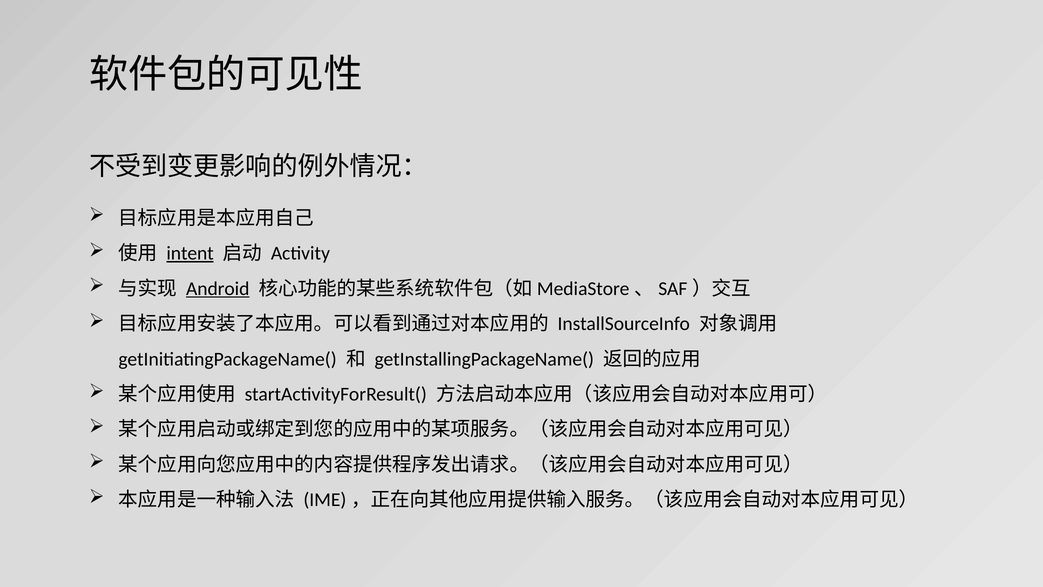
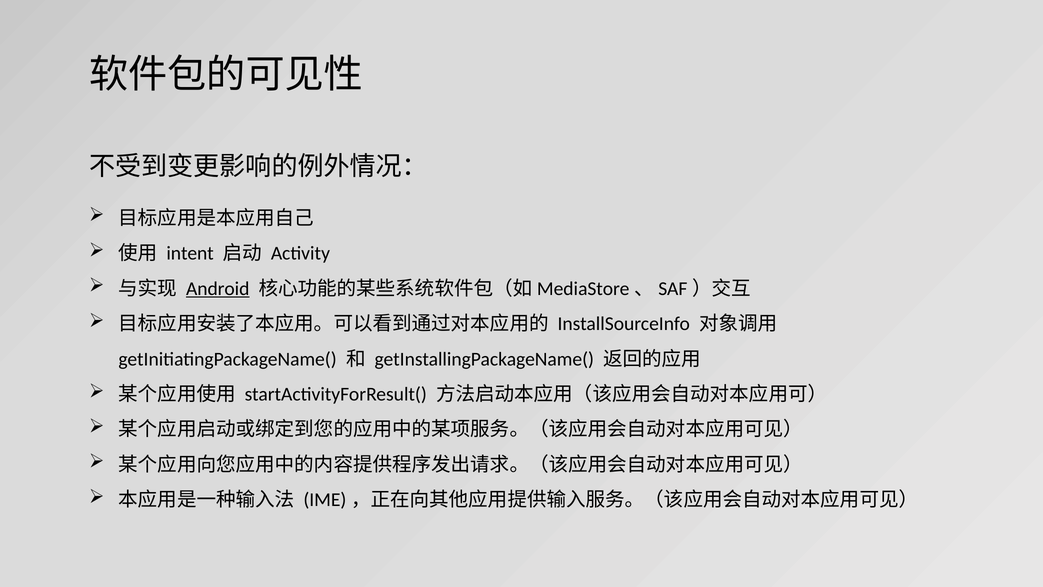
intent underline: present -> none
